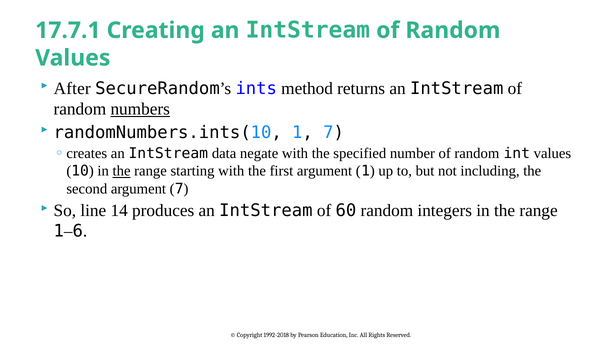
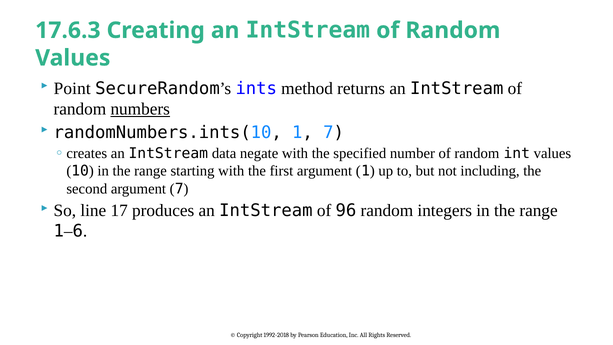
17.7.1: 17.7.1 -> 17.6.3
After: After -> Point
the at (122, 171) underline: present -> none
14: 14 -> 17
60: 60 -> 96
